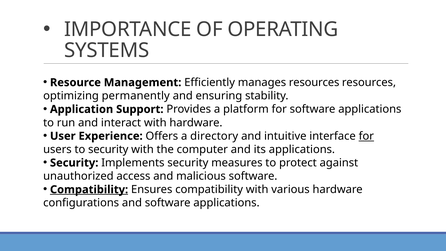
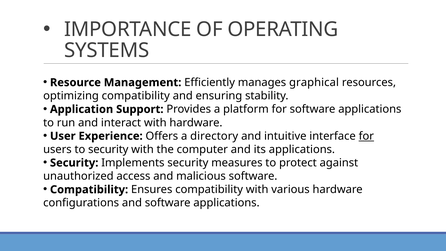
manages resources: resources -> graphical
optimizing permanently: permanently -> compatibility
Compatibility at (89, 189) underline: present -> none
